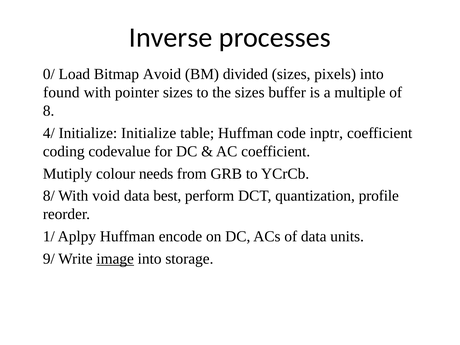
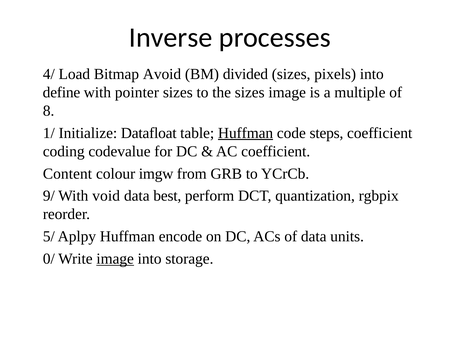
0/: 0/ -> 4/
found: found -> define
sizes buffer: buffer -> image
4/: 4/ -> 1/
Initialize Initialize: Initialize -> Datafloat
Huffman at (246, 133) underline: none -> present
inptr: inptr -> steps
Mutiply: Mutiply -> Content
needs: needs -> imgw
8/: 8/ -> 9/
profile: profile -> rgbpix
1/: 1/ -> 5/
9/: 9/ -> 0/
